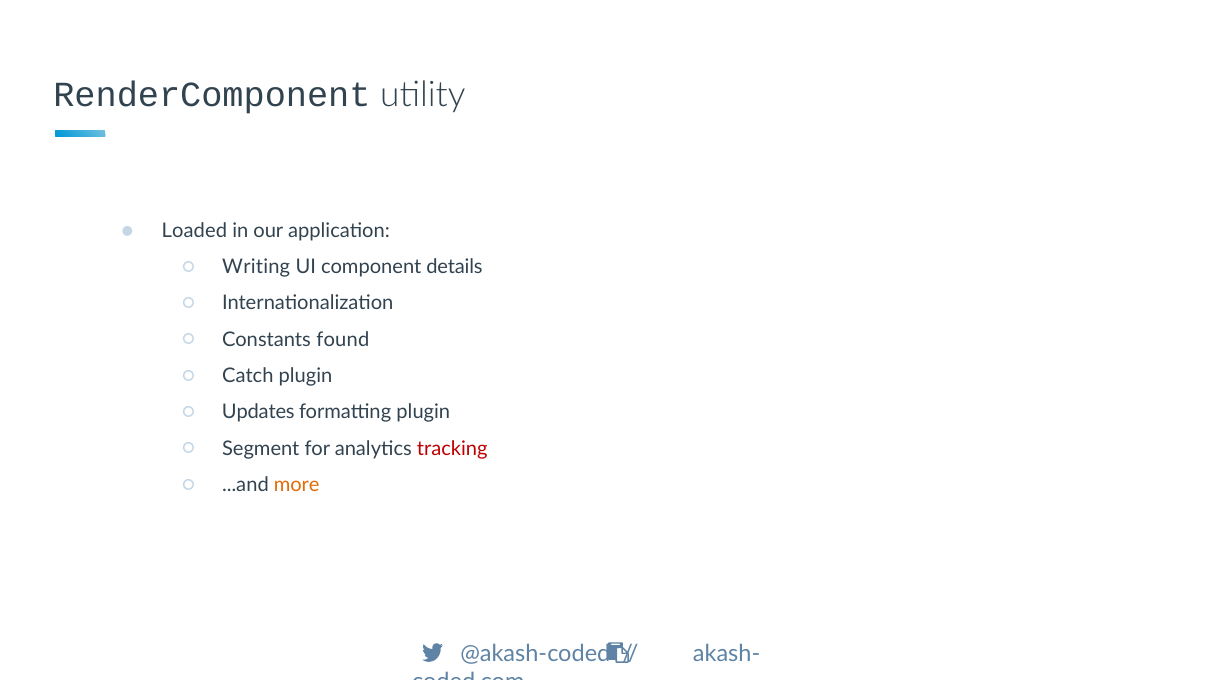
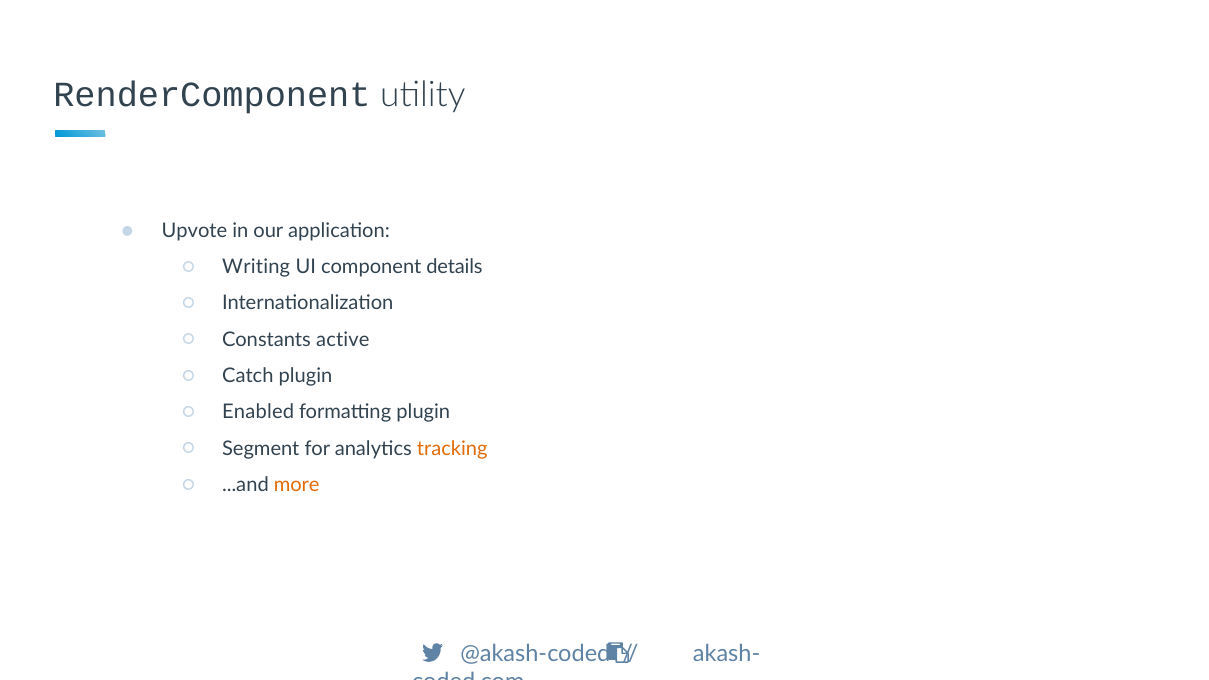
Loaded: Loaded -> Upvote
found: found -> active
Updates: Updates -> Enabled
tracking colour: red -> orange
